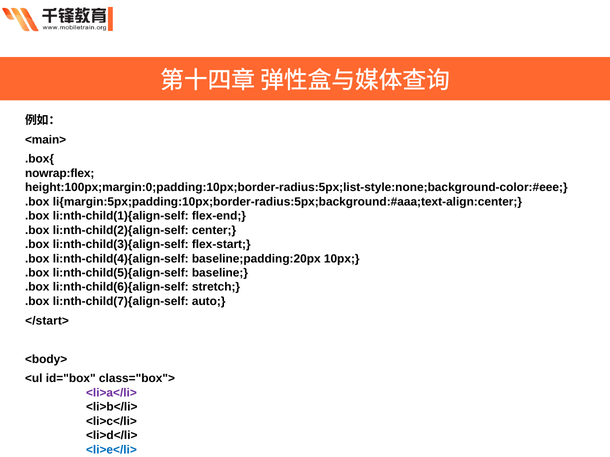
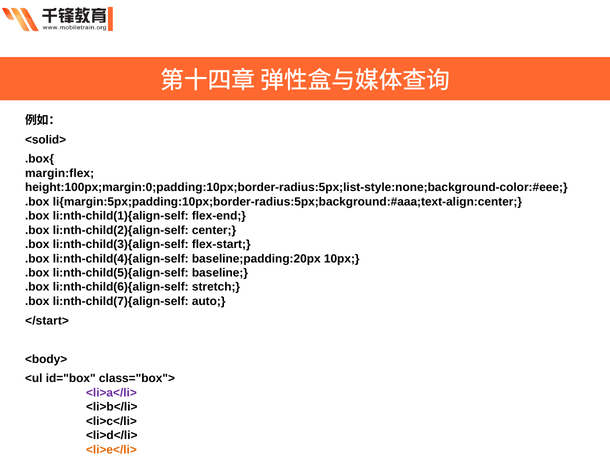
<main>: <main> -> <solid>
nowrap:flex: nowrap:flex -> margin:flex
<li>e</li> colour: blue -> orange
